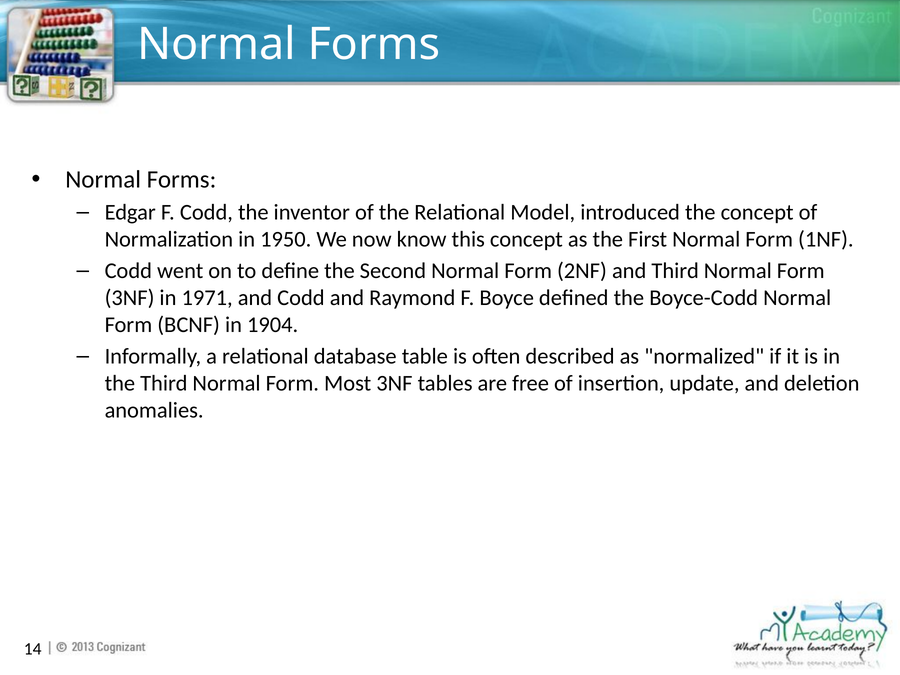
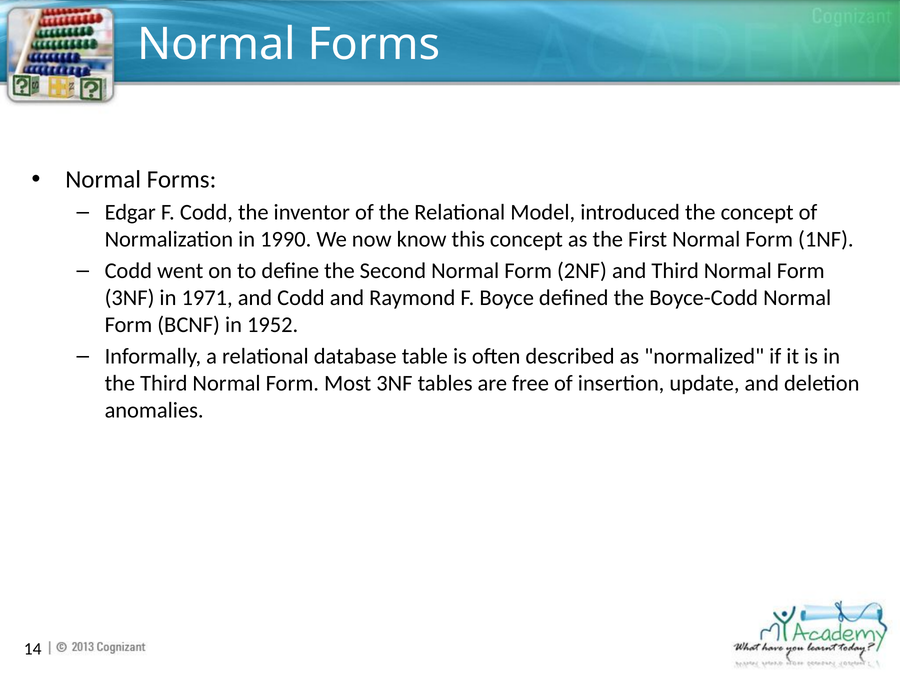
1950: 1950 -> 1990
1904: 1904 -> 1952
